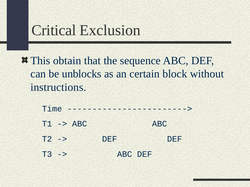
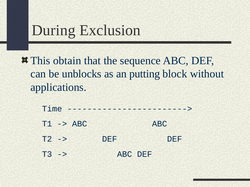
Critical: Critical -> During
certain: certain -> putting
instructions: instructions -> applications
